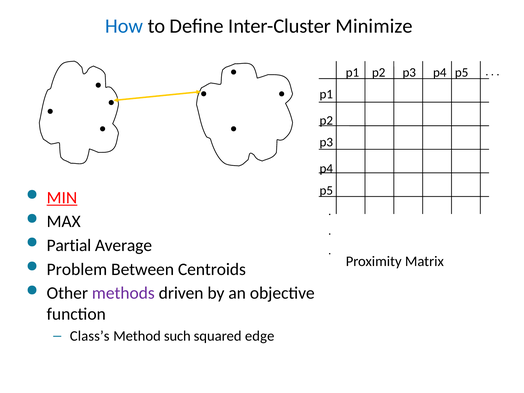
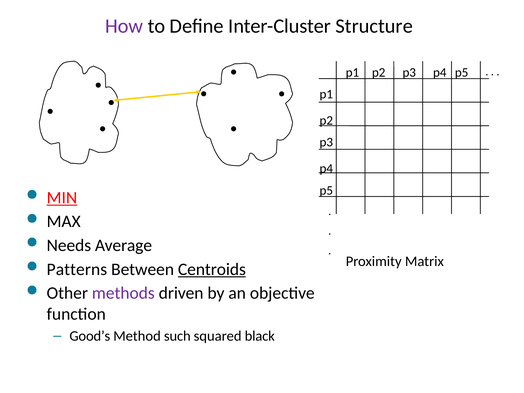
How colour: blue -> purple
Minimize: Minimize -> Structure
Partial: Partial -> Needs
Problem: Problem -> Patterns
Centroids underline: none -> present
Class’s: Class’s -> Good’s
edge: edge -> black
